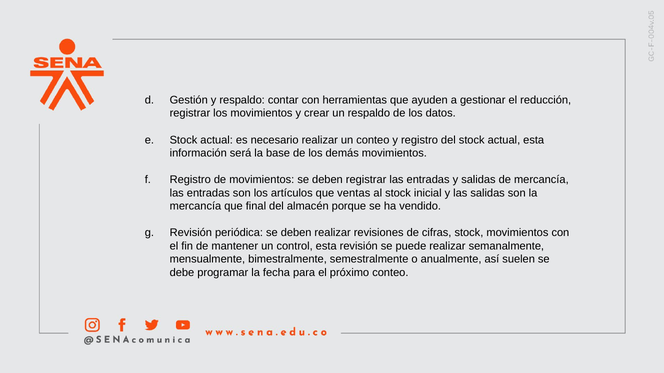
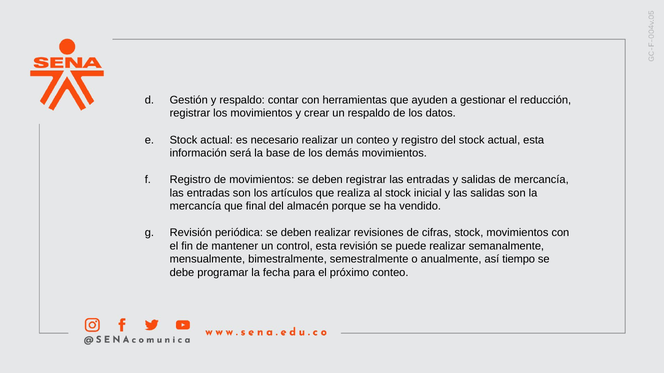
ventas: ventas -> realiza
suelen: suelen -> tiempo
